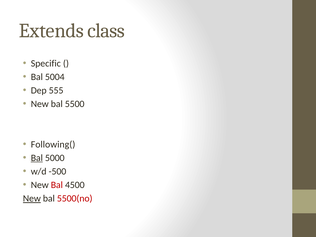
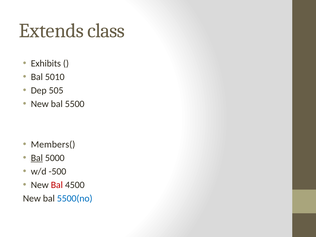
Specific: Specific -> Exhibits
5004: 5004 -> 5010
555: 555 -> 505
Following(: Following( -> Members(
New at (32, 198) underline: present -> none
5500(no colour: red -> blue
